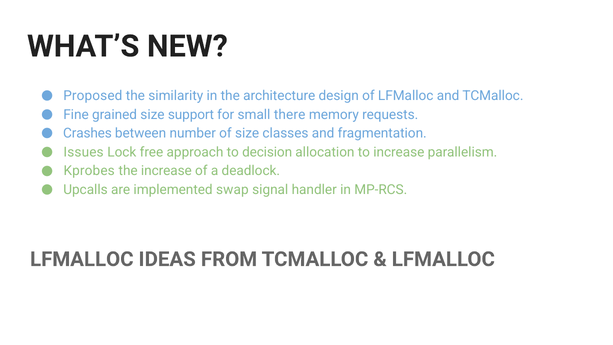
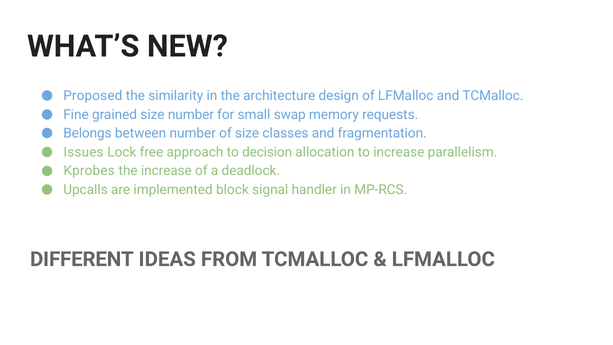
size support: support -> number
there: there -> swap
Crashes: Crashes -> Belongs
swap: swap -> block
LFMALLOC at (82, 259): LFMALLOC -> DIFFERENT
